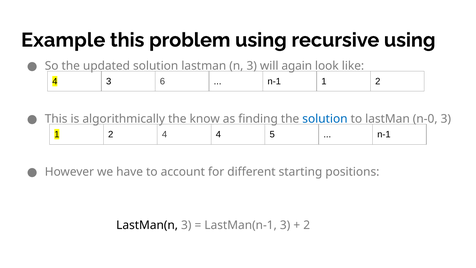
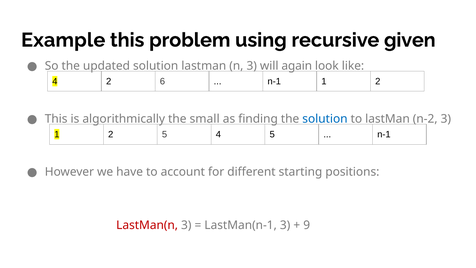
recursive using: using -> given
4 3: 3 -> 2
know: know -> small
n-0: n-0 -> n-2
1 2 4: 4 -> 5
LastMan(n colour: black -> red
2 at (307, 225): 2 -> 9
